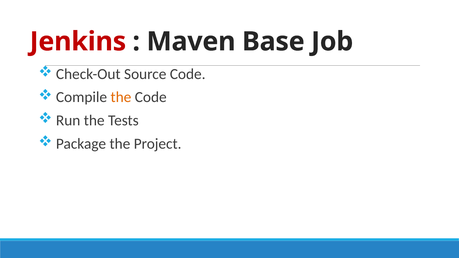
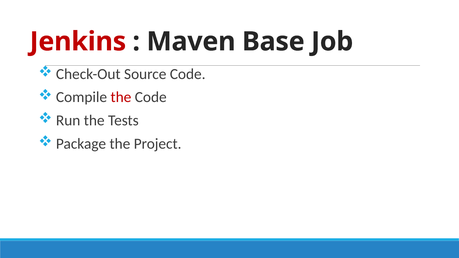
the at (121, 97) colour: orange -> red
